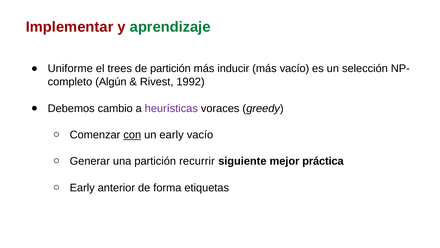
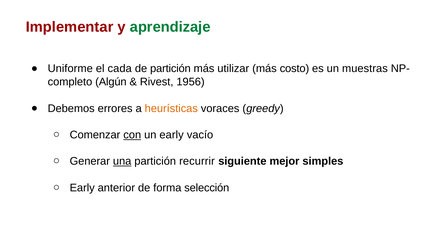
trees: trees -> cada
inducir: inducir -> utilizar
más vacío: vacío -> costo
selección: selección -> muestras
1992: 1992 -> 1956
cambio: cambio -> errores
heurísticas colour: purple -> orange
una underline: none -> present
práctica: práctica -> simples
etiquetas: etiquetas -> selección
